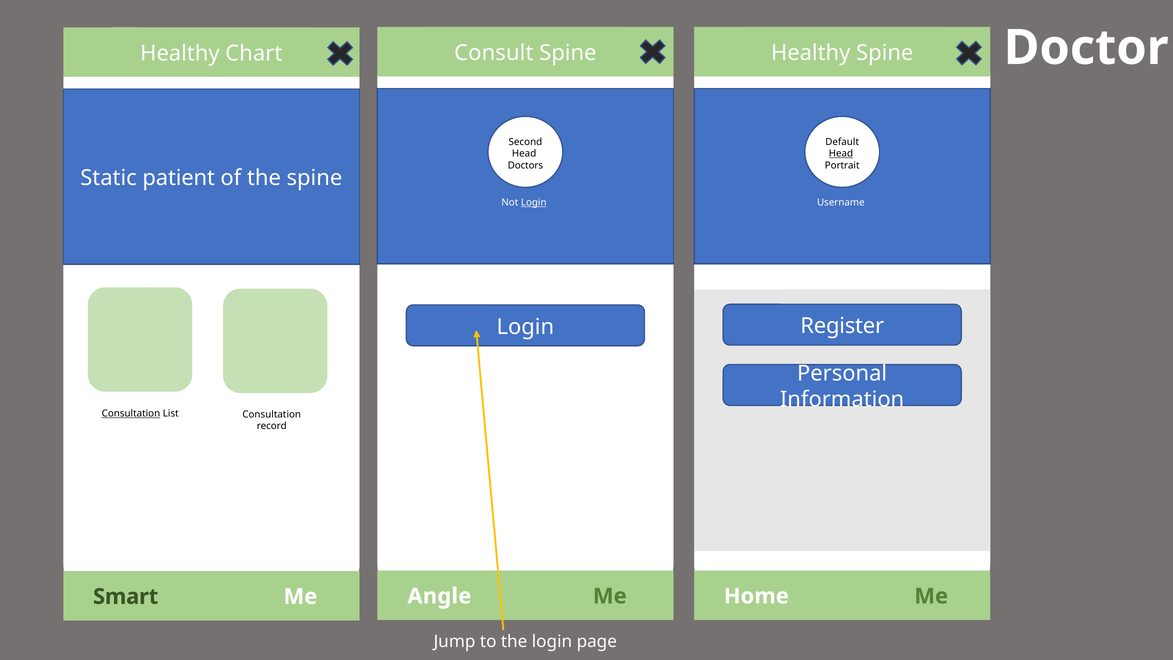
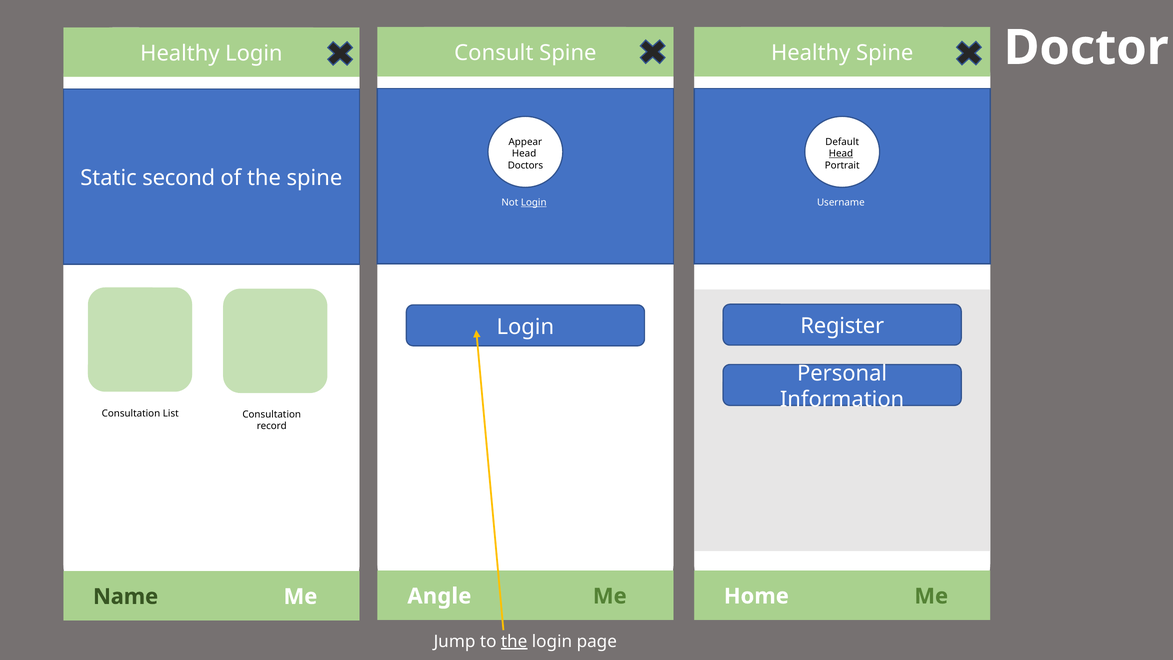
Healthy Chart: Chart -> Login
Second: Second -> Appear
Static patient: patient -> second
Consultation at (131, 413) underline: present -> none
Smart: Smart -> Name
the at (514, 641) underline: none -> present
